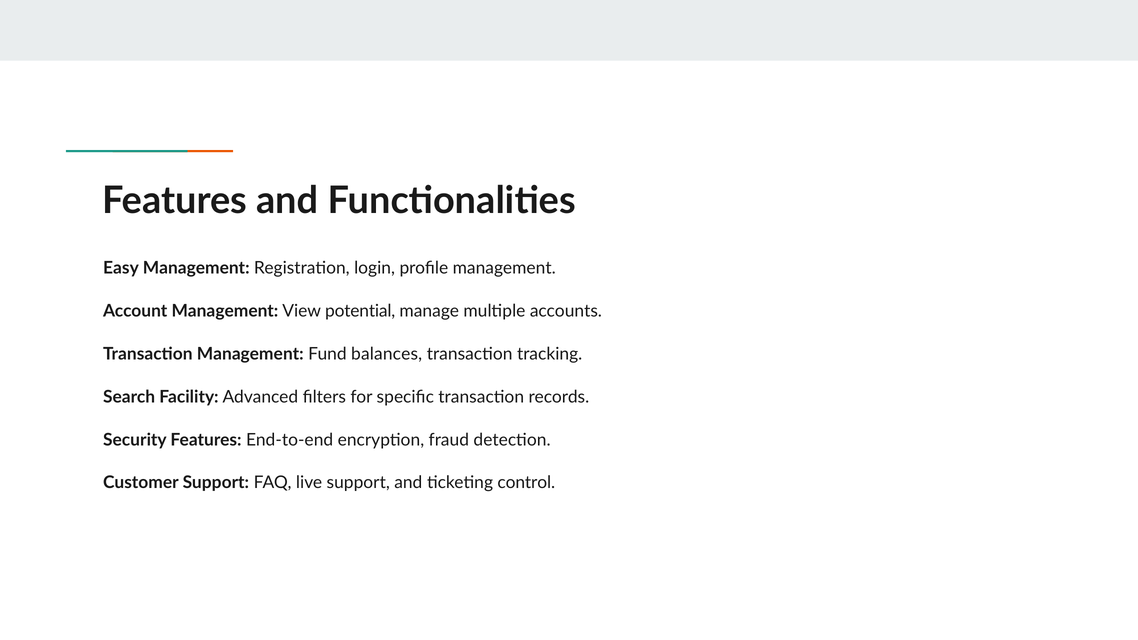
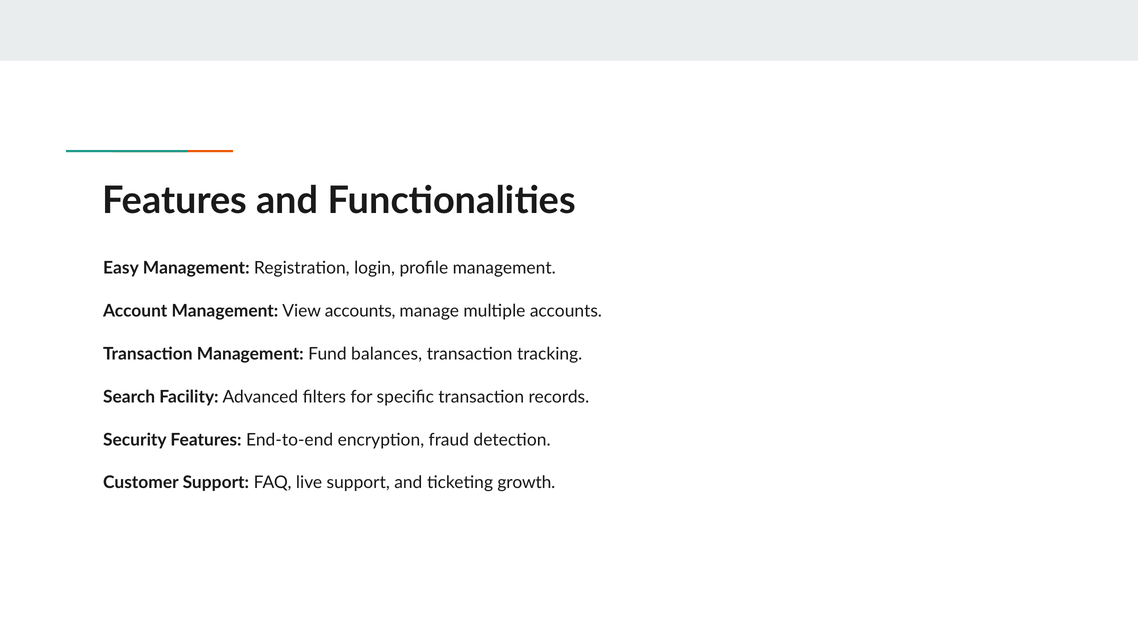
View potential: potential -> accounts
control: control -> growth
